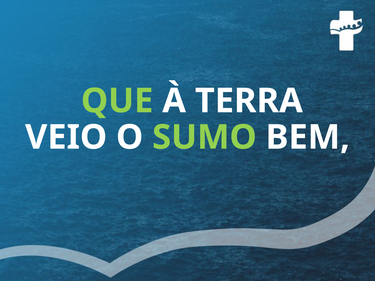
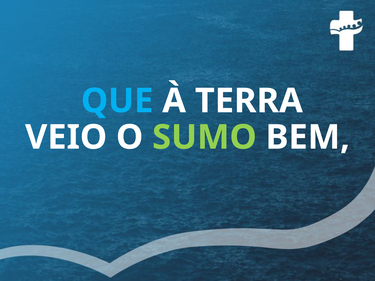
QUE colour: light green -> light blue
